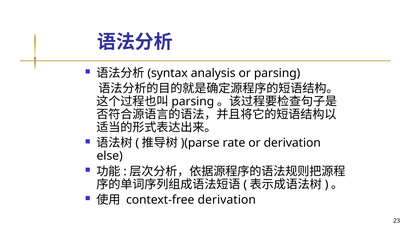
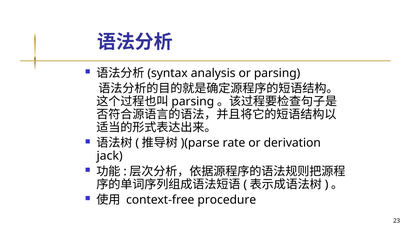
else: else -> jack
context-free derivation: derivation -> procedure
